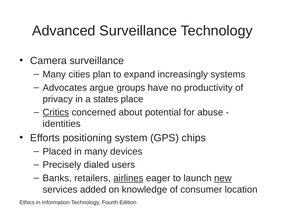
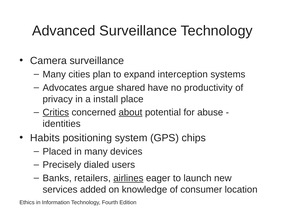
increasingly: increasingly -> interception
groups: groups -> shared
states: states -> install
about underline: none -> present
Efforts: Efforts -> Habits
new underline: present -> none
